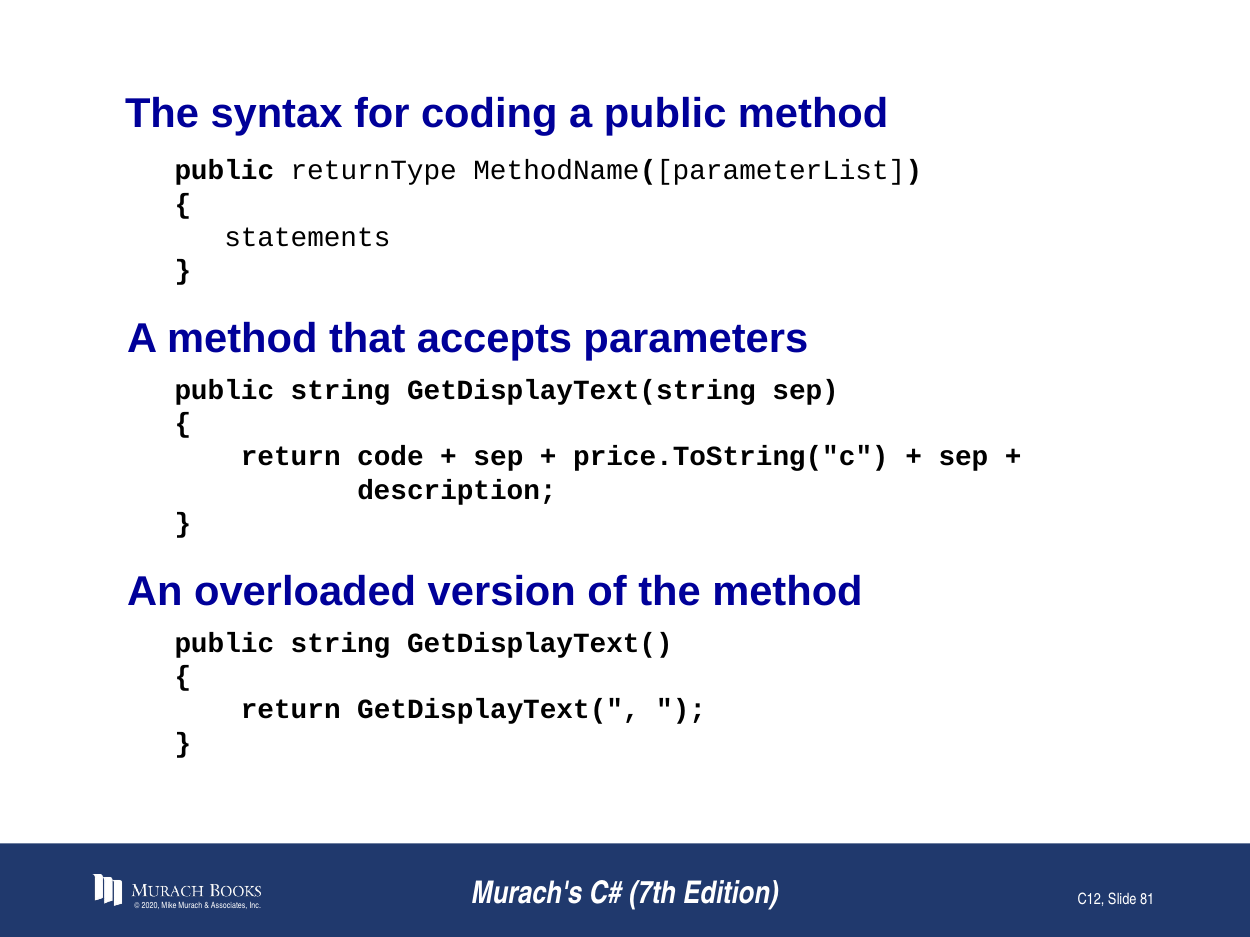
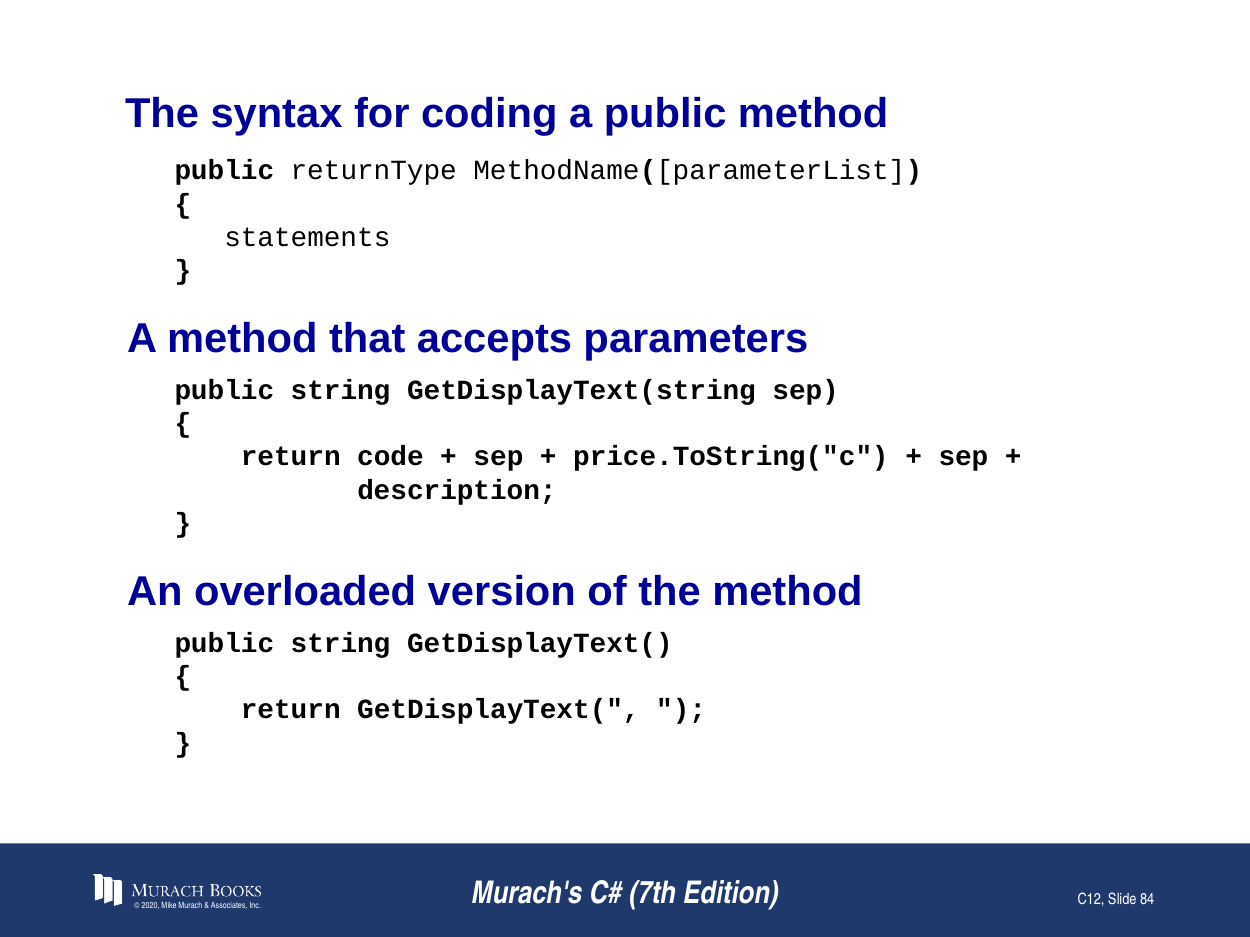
81: 81 -> 84
